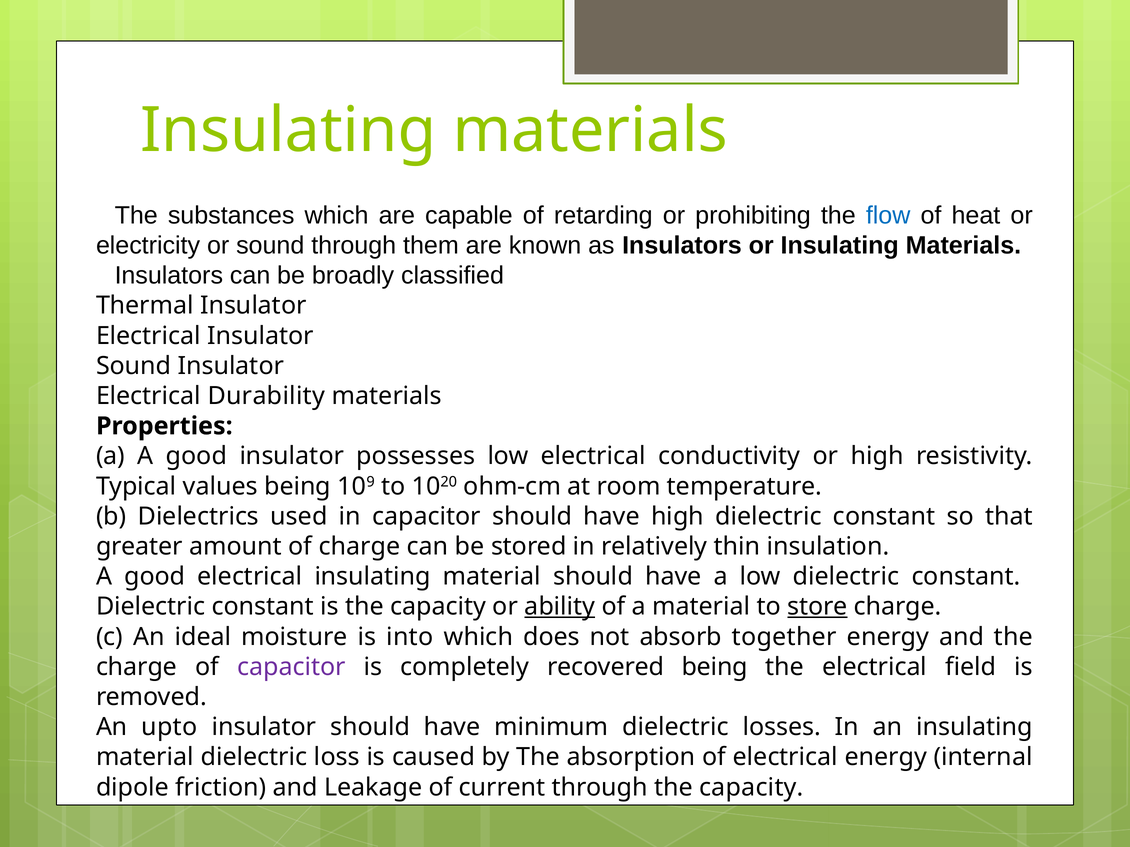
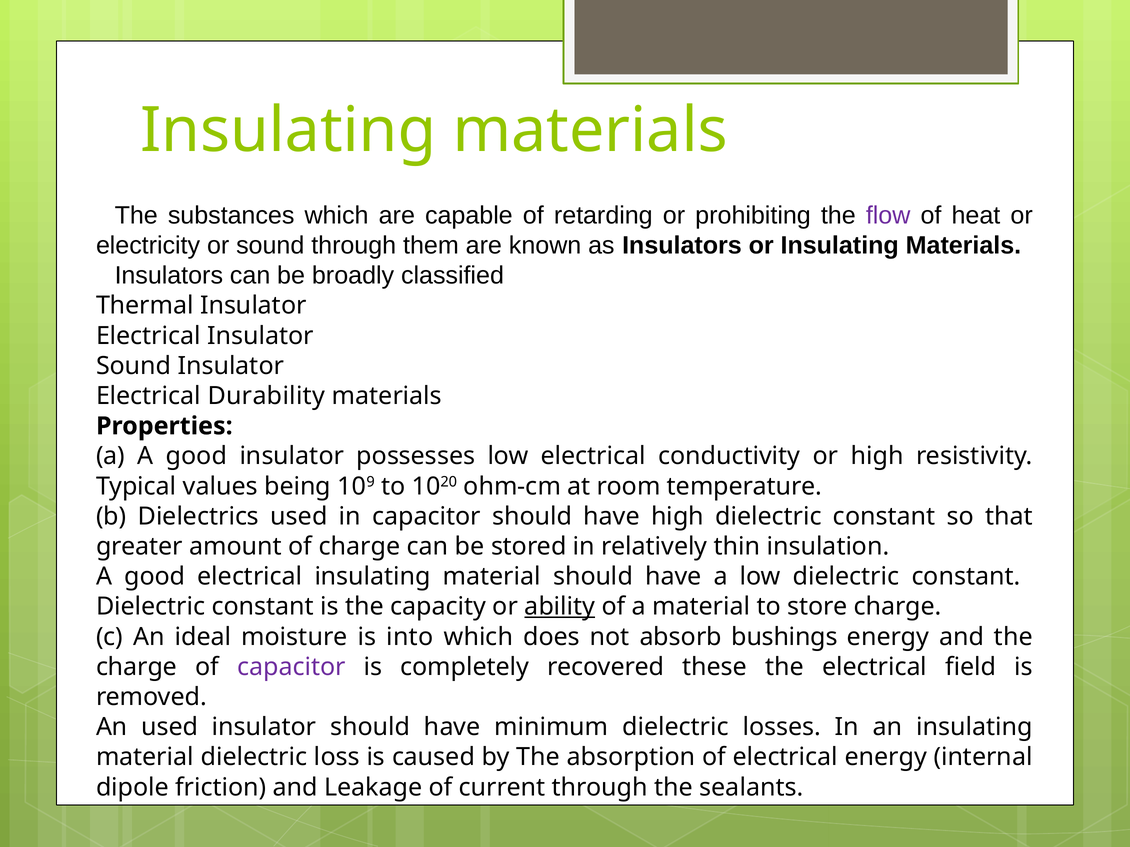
flow colour: blue -> purple
store underline: present -> none
together: together -> bushings
recovered being: being -> these
An upto: upto -> used
through the capacity: capacity -> sealants
